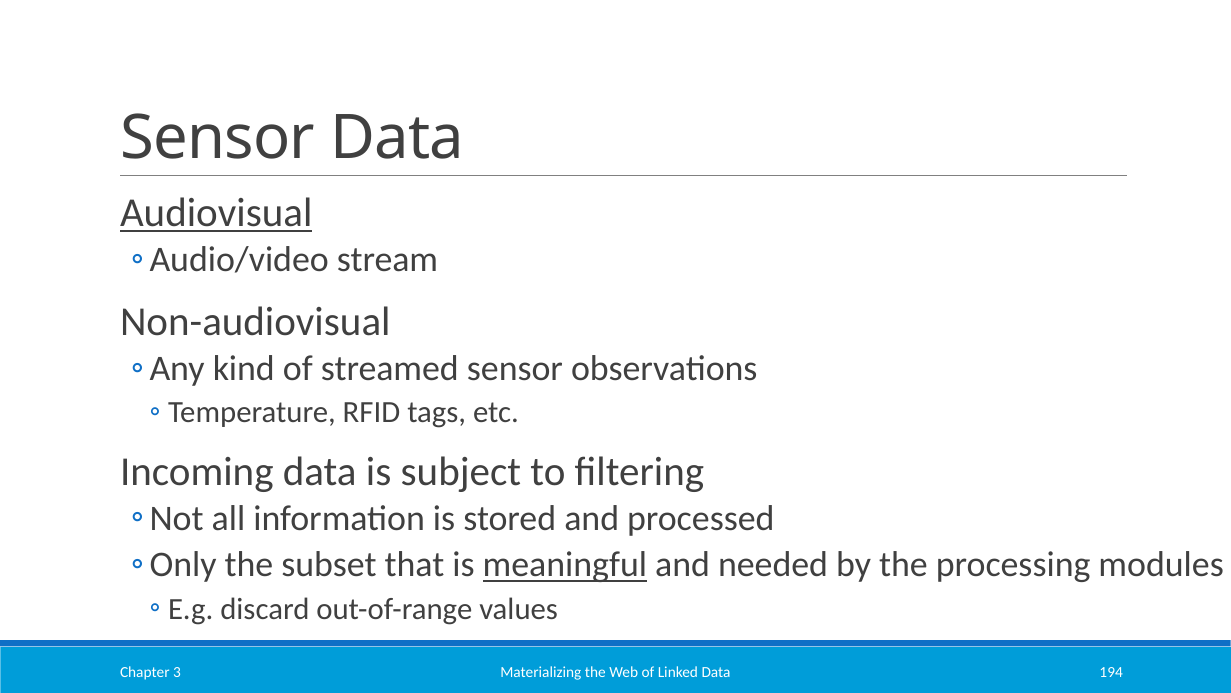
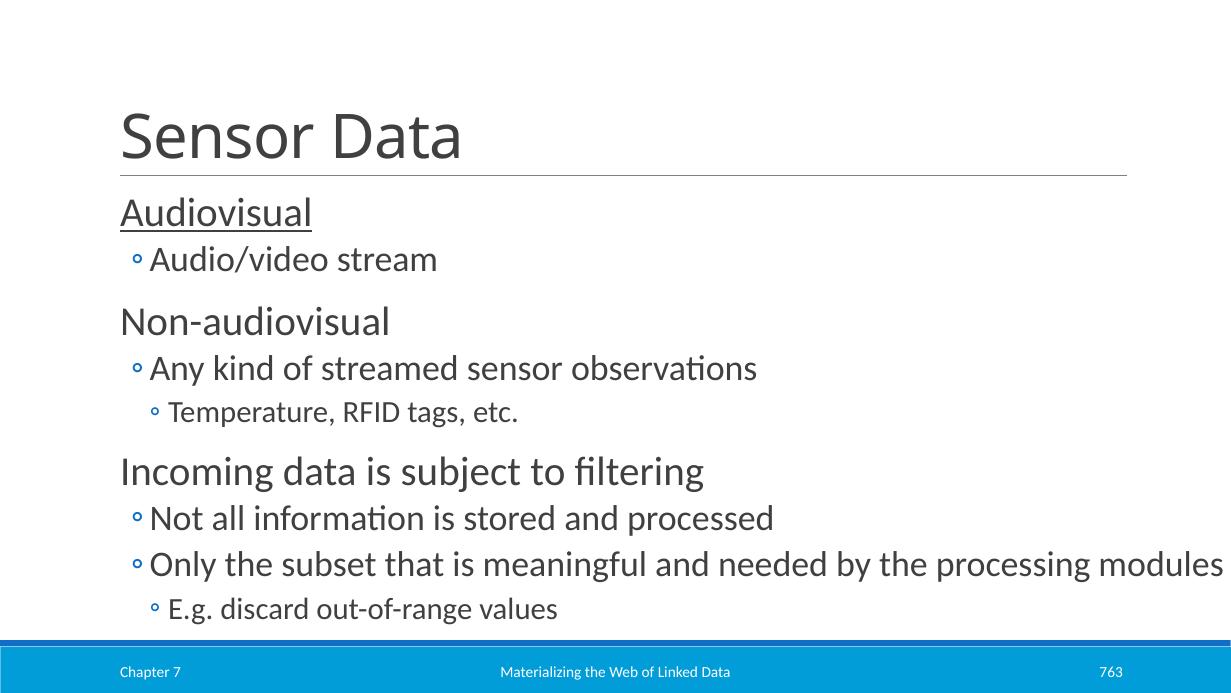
meaningful underline: present -> none
194: 194 -> 763
3: 3 -> 7
